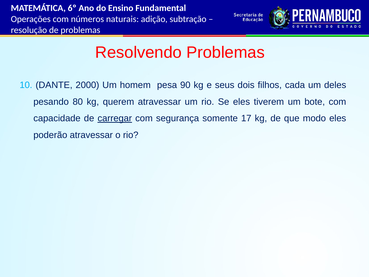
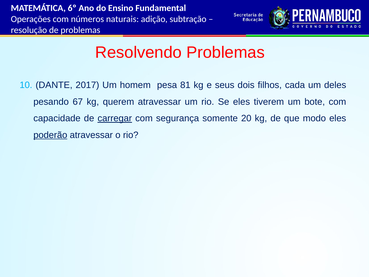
2000: 2000 -> 2017
90: 90 -> 81
80: 80 -> 67
17: 17 -> 20
poderão underline: none -> present
